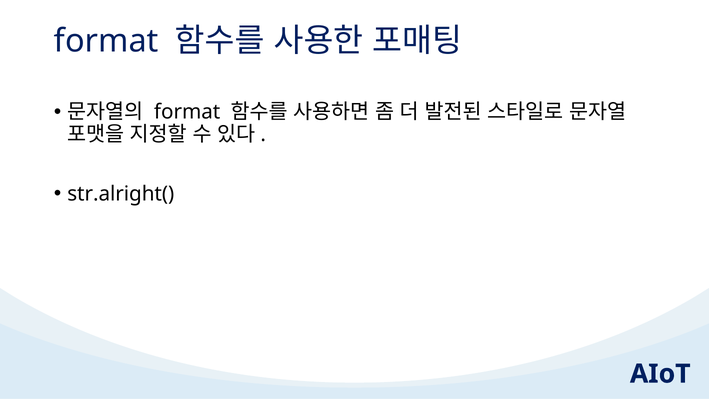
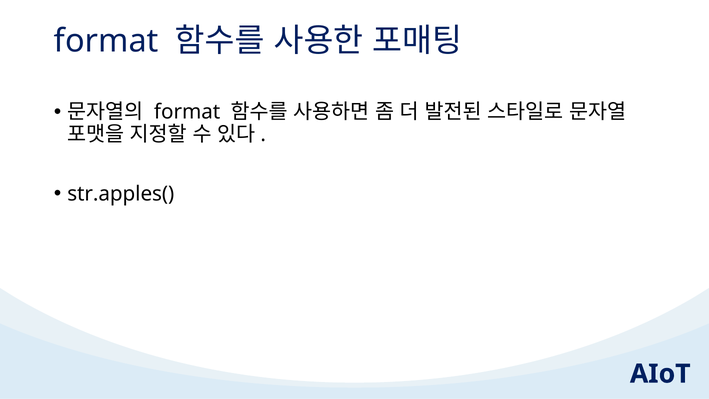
str.alright(: str.alright( -> str.apples(
